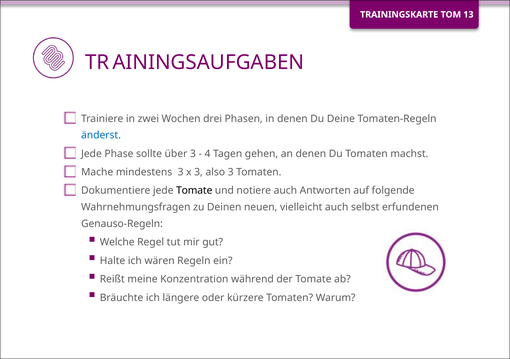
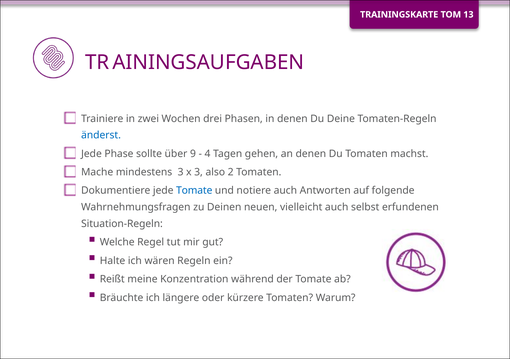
über 3: 3 -> 9
also 3: 3 -> 2
Tomate at (194, 191) colour: black -> blue
Genauso-Regeln: Genauso-Regeln -> Situation-Regeln
